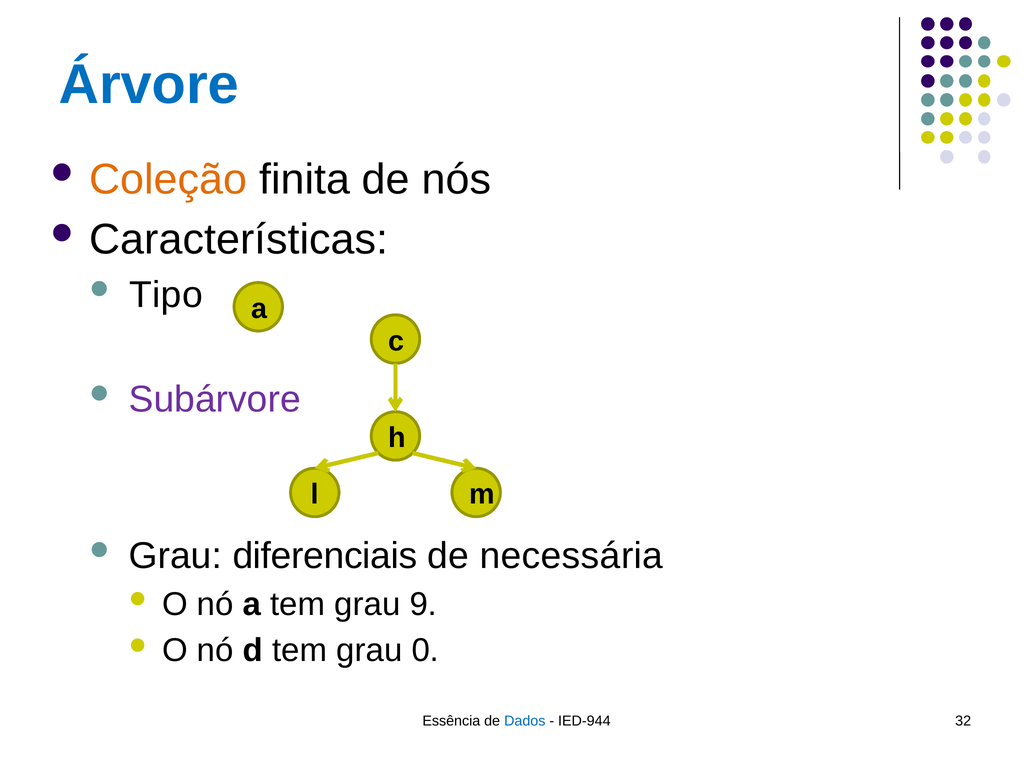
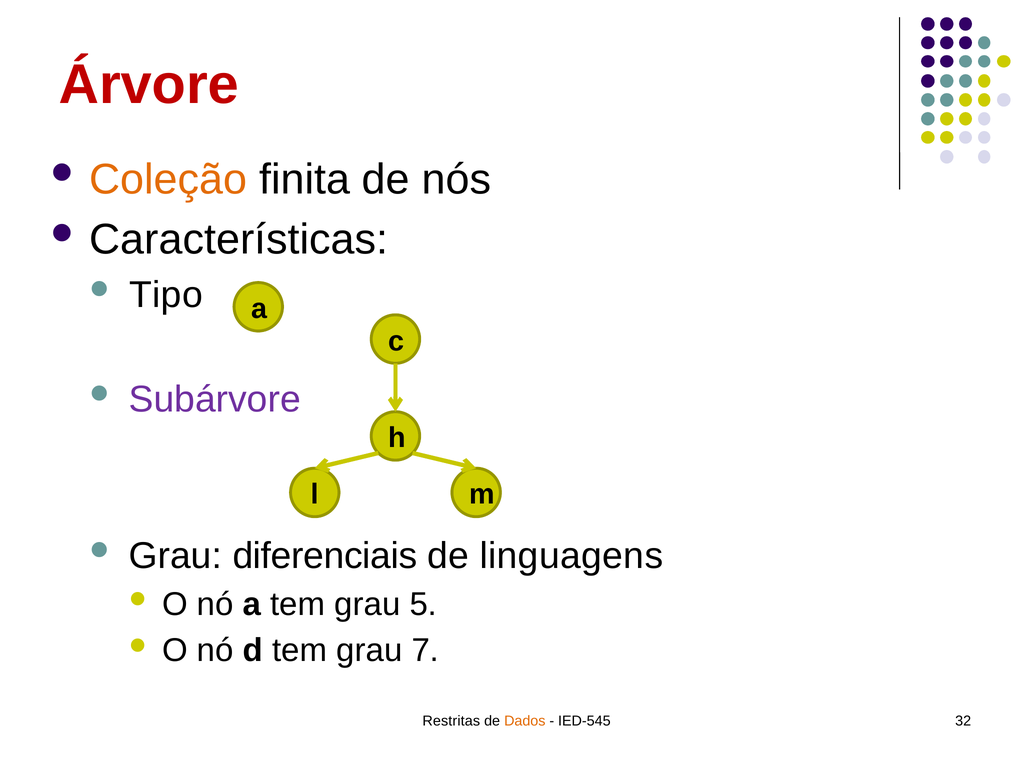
Árvore colour: blue -> red
necessária: necessária -> linguagens
9: 9 -> 5
0: 0 -> 7
Essência: Essência -> Restritas
Dados colour: blue -> orange
IED-944: IED-944 -> IED-545
